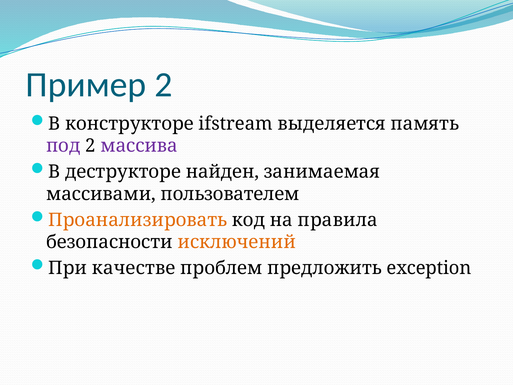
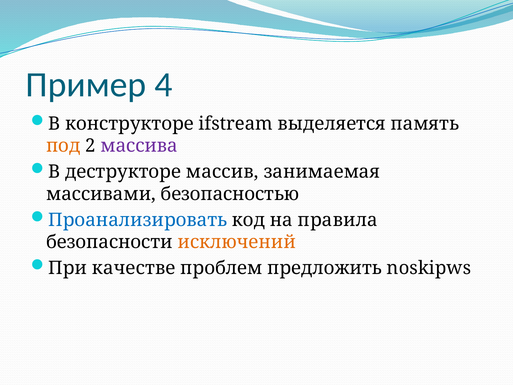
Пример 2: 2 -> 4
под colour: purple -> orange
найден: найден -> массив
пользователем: пользователем -> безопасностью
Проанализировать colour: orange -> blue
exception: exception -> noskipws
